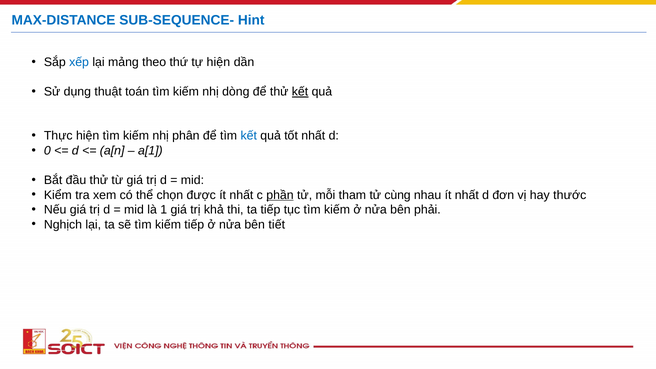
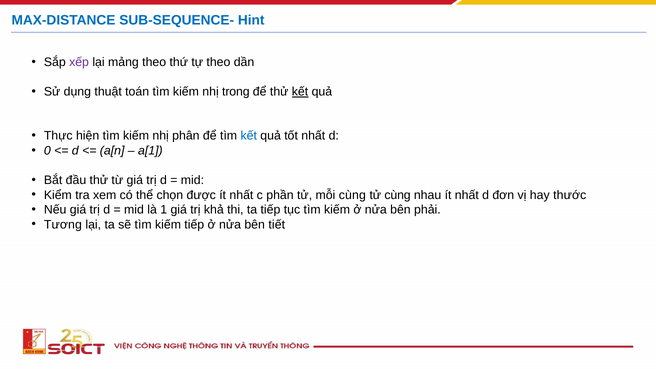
xếp colour: blue -> purple
tự hiện: hiện -> theo
dòng: dòng -> trong
phần underline: present -> none
mỗi tham: tham -> cùng
Nghịch: Nghịch -> Tương
